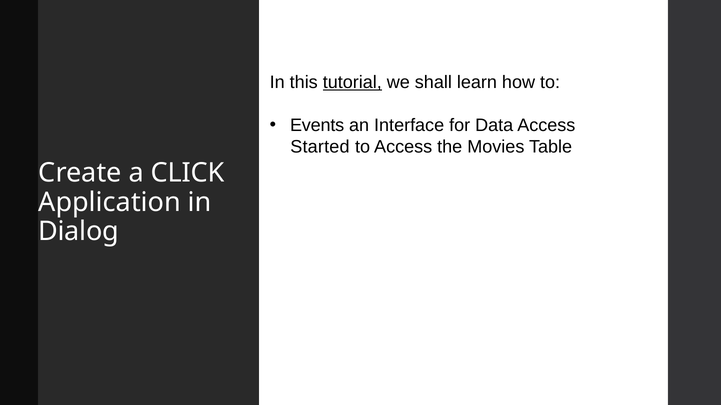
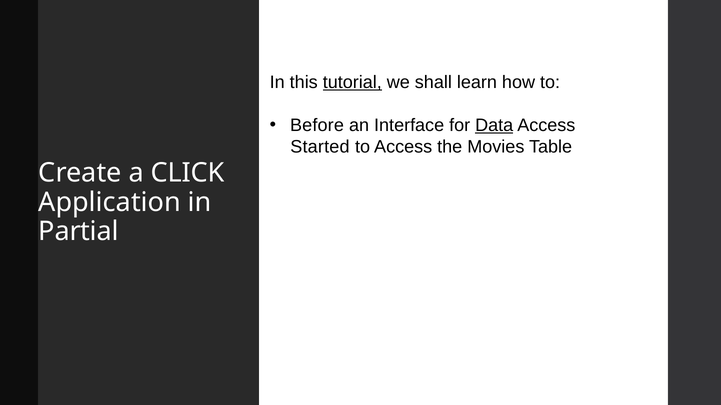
Events: Events -> Before
Data underline: none -> present
Dialog: Dialog -> Partial
